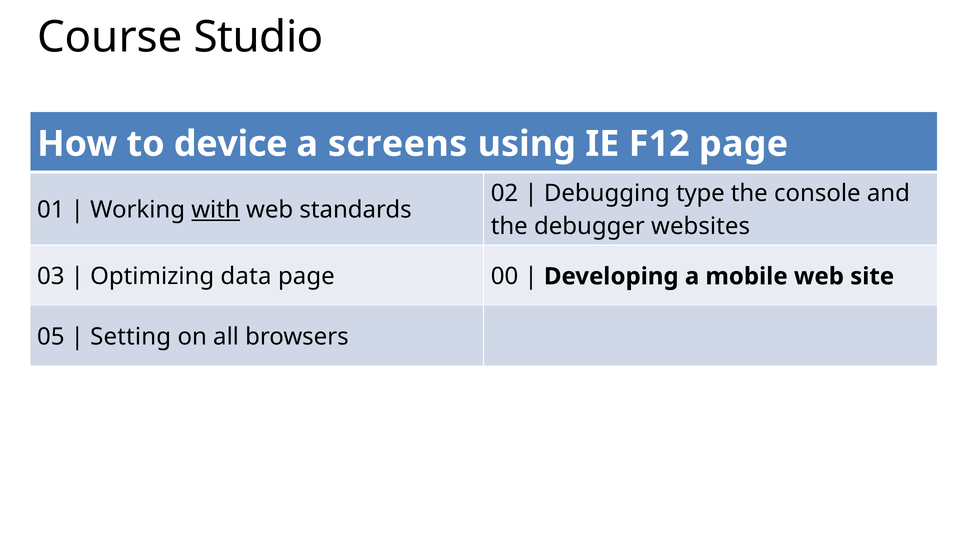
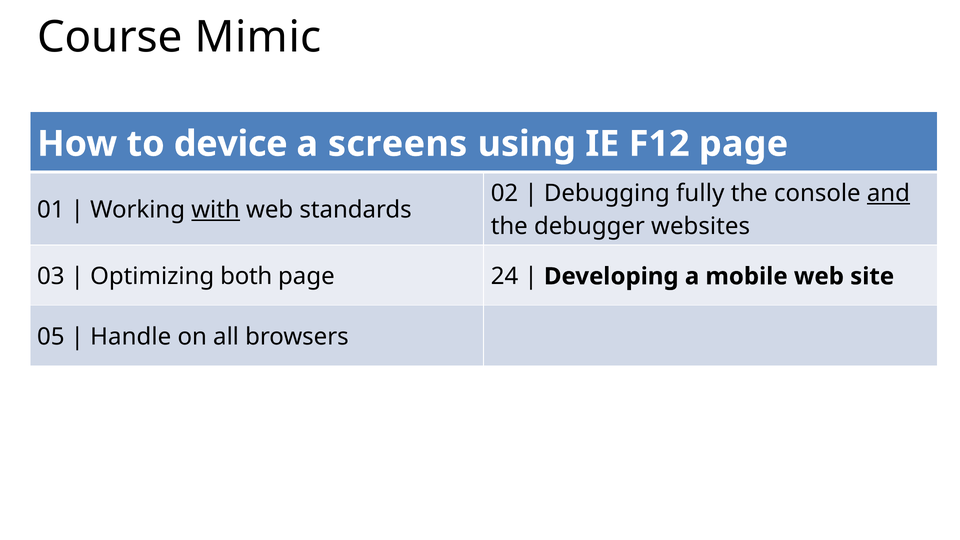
Studio: Studio -> Mimic
type: type -> fully
and underline: none -> present
data: data -> both
00: 00 -> 24
Setting: Setting -> Handle
